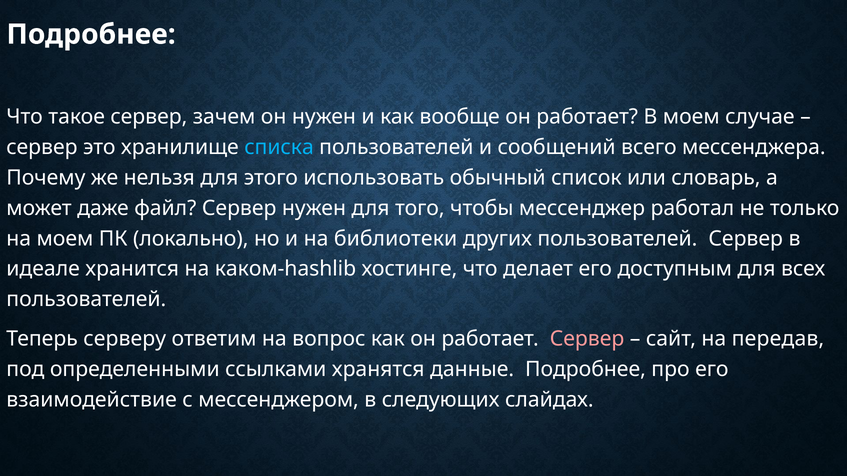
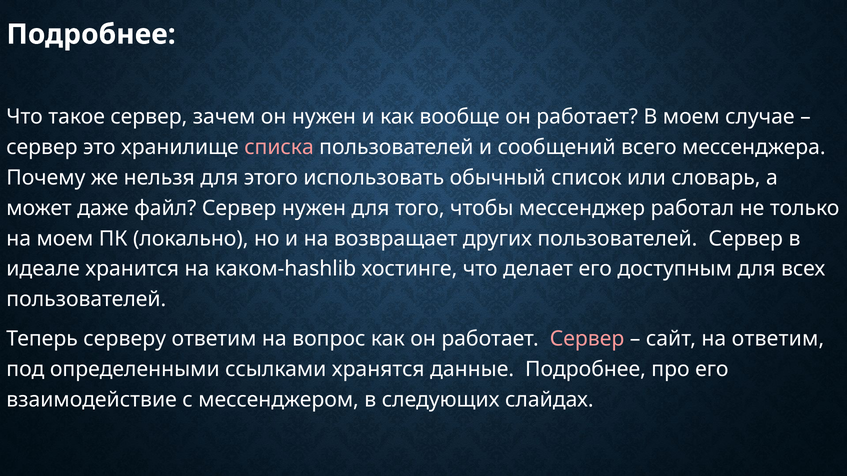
списка colour: light blue -> pink
библиотеки: библиотеки -> возвращает
на передав: передав -> ответим
